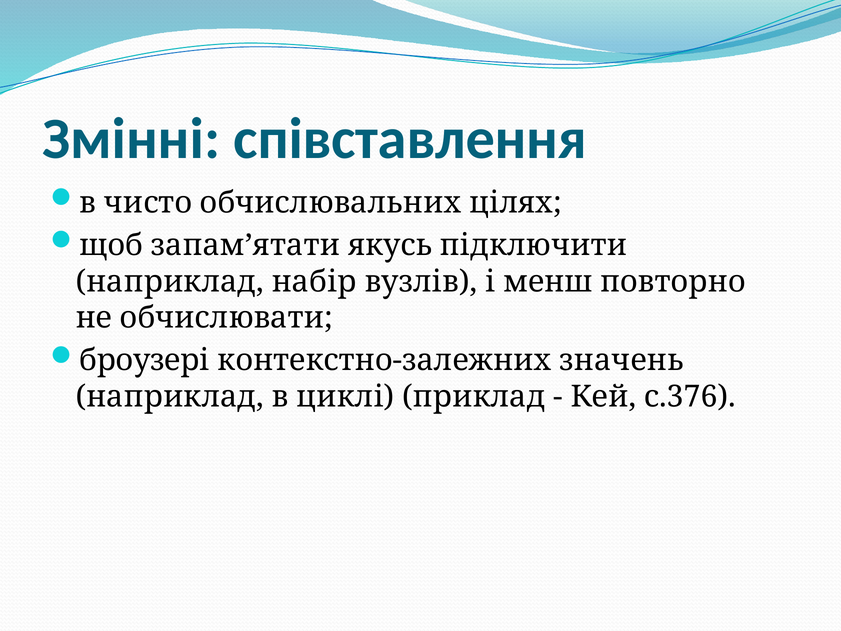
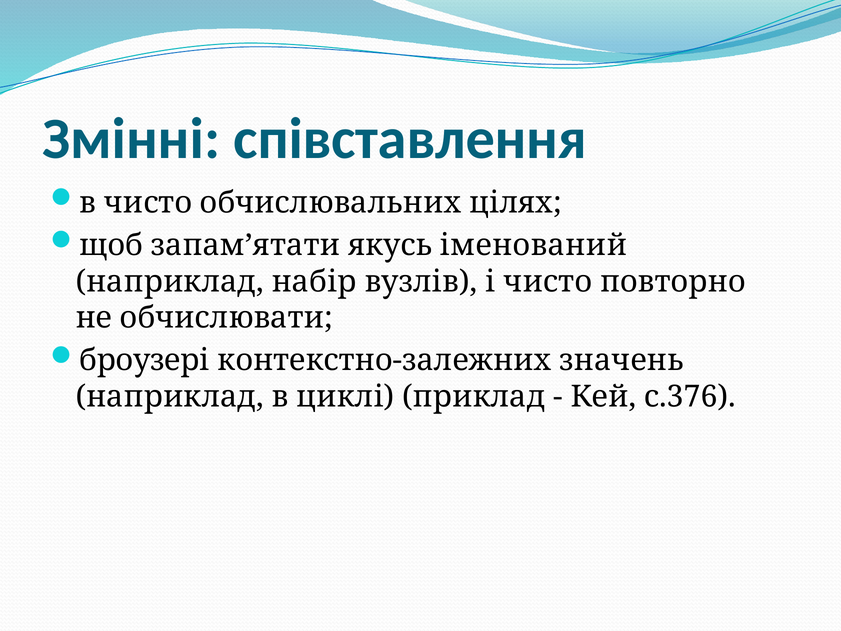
підключити: підключити -> іменований
і менш: менш -> чисто
